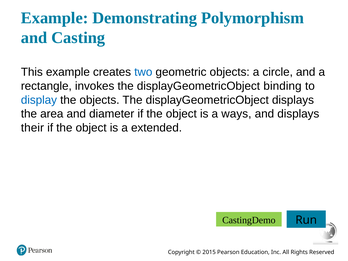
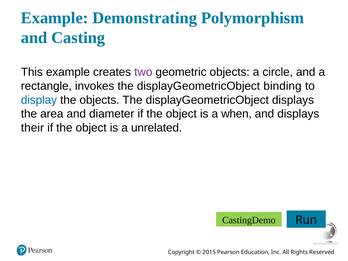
two colour: blue -> purple
ways: ways -> when
extended: extended -> unrelated
